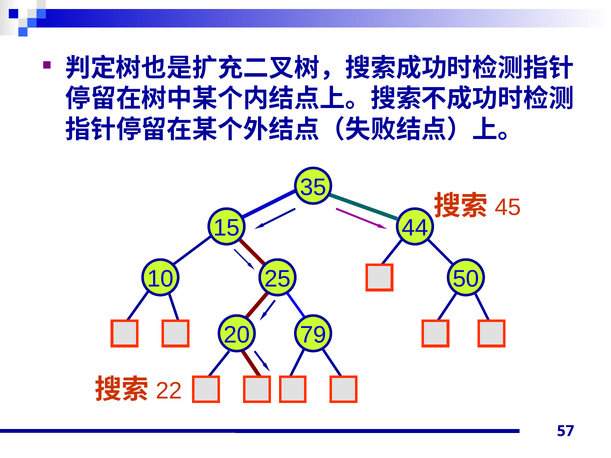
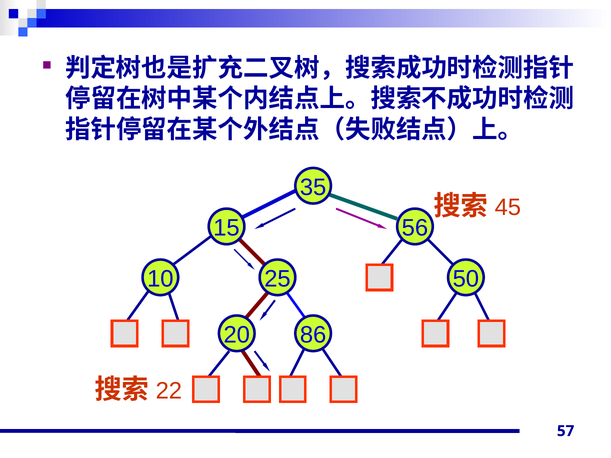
44: 44 -> 56
79: 79 -> 86
